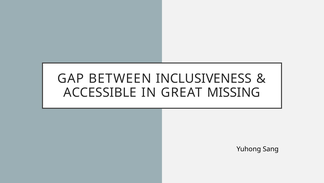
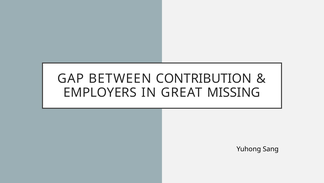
INCLUSIVENESS: INCLUSIVENESS -> CONTRIBUTION
ACCESSIBLE: ACCESSIBLE -> EMPLOYERS
